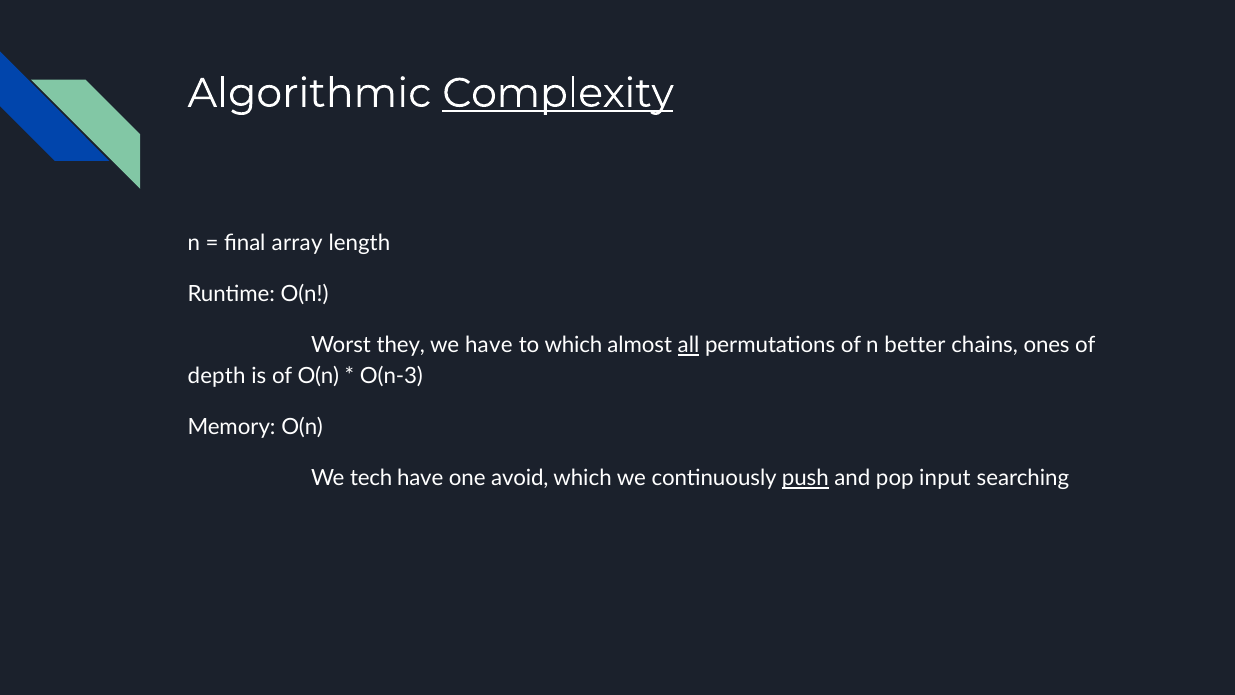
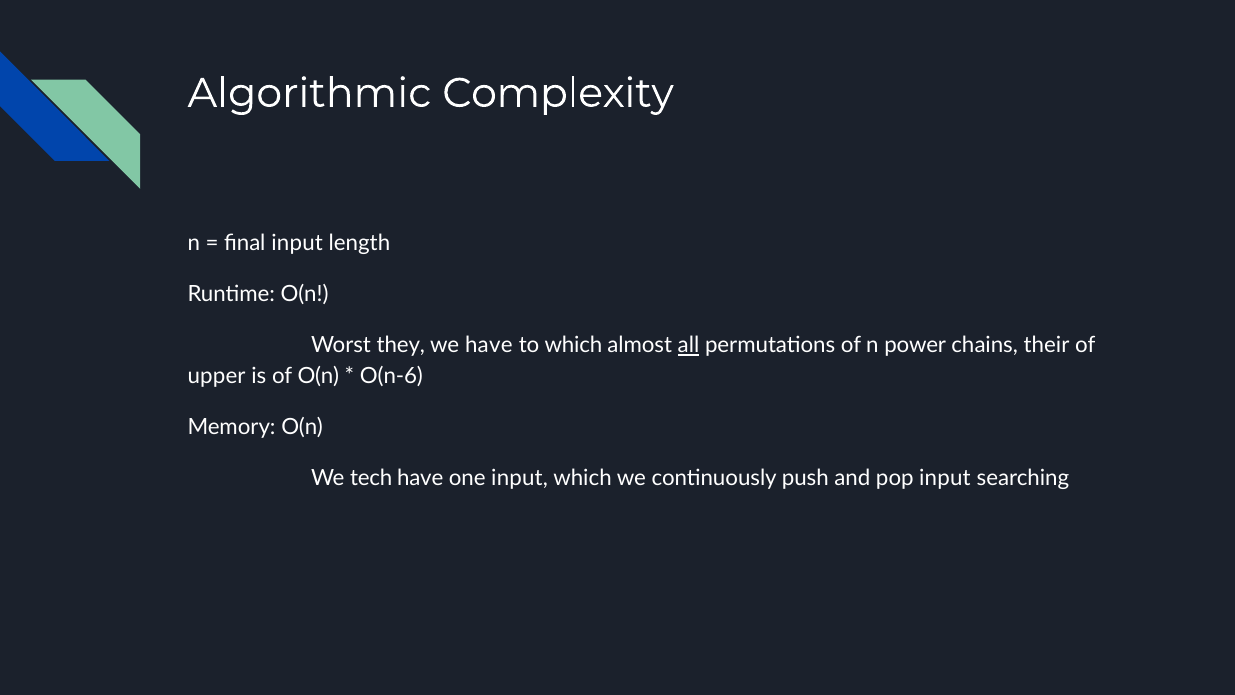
Complexity underline: present -> none
final array: array -> input
better: better -> power
ones: ones -> their
depth: depth -> upper
O(n-3: O(n-3 -> O(n-6
one avoid: avoid -> input
push underline: present -> none
